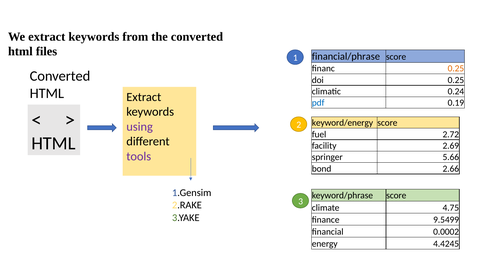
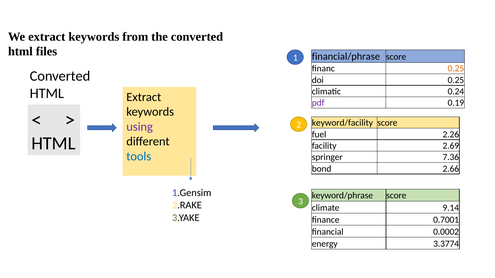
pdf colour: blue -> purple
keyword/energy: keyword/energy -> keyword/facility
2.72: 2.72 -> 2.26
tools colour: purple -> blue
5.66: 5.66 -> 7.36
4.75: 4.75 -> 9.14
9.5499: 9.5499 -> 0.7001
4.4245: 4.4245 -> 3.3774
